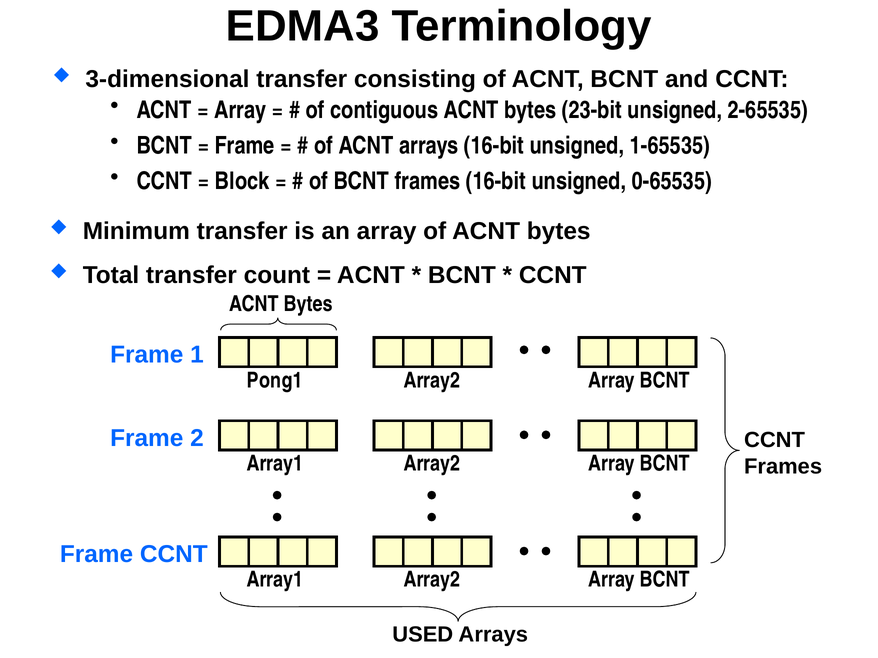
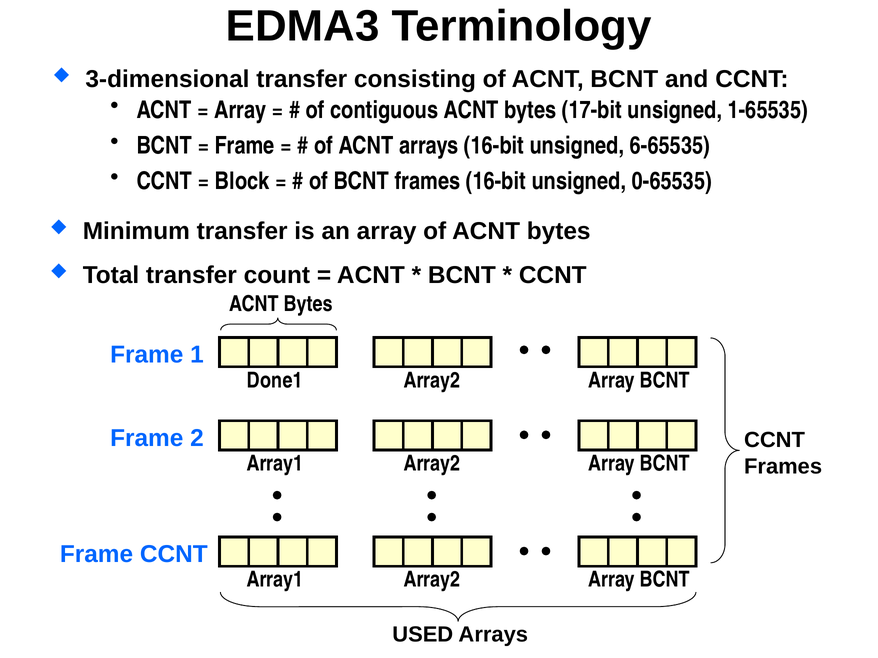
23-bit: 23-bit -> 17-bit
2-65535: 2-65535 -> 1-65535
1-65535: 1-65535 -> 6-65535
Pong1: Pong1 -> Done1
